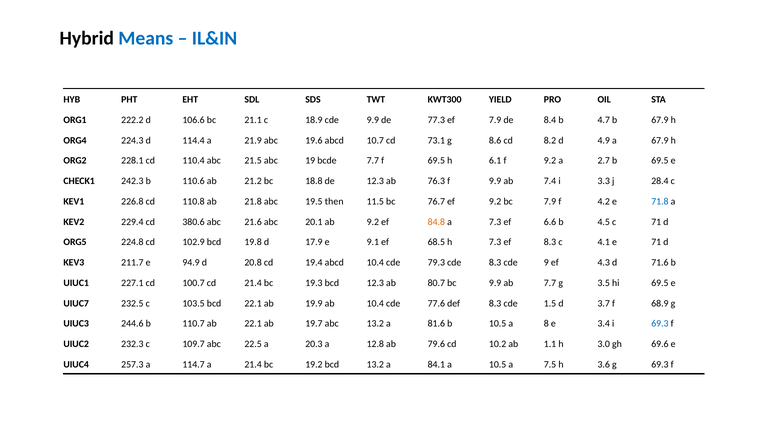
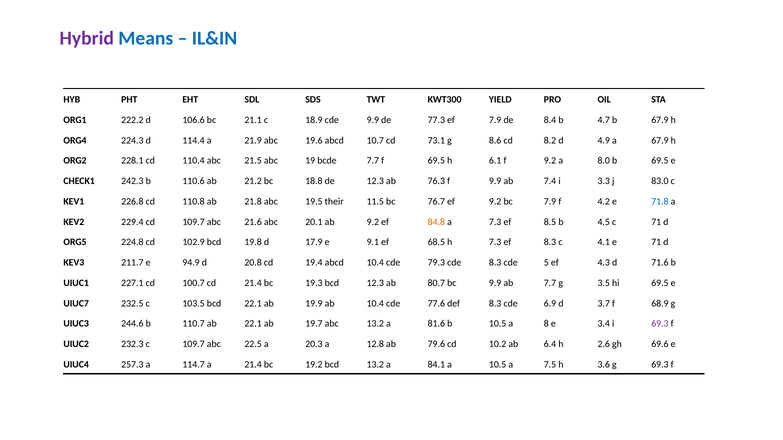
Hybrid colour: black -> purple
2.7: 2.7 -> 8.0
28.4: 28.4 -> 83.0
then: then -> their
cd 380.6: 380.6 -> 109.7
6.6: 6.6 -> 8.5
9: 9 -> 5
1.5: 1.5 -> 6.9
69.3 at (660, 324) colour: blue -> purple
1.1: 1.1 -> 6.4
3.0: 3.0 -> 2.6
